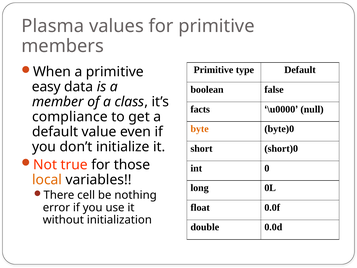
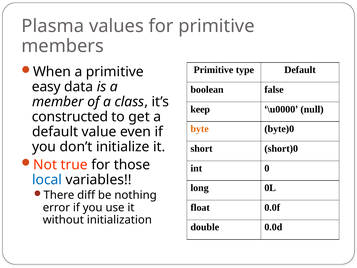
facts: facts -> keep
compliance: compliance -> constructed
local colour: orange -> blue
cell: cell -> diff
